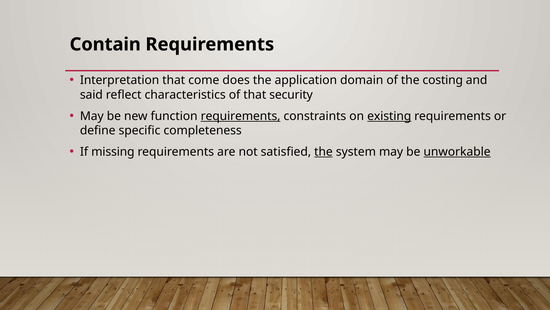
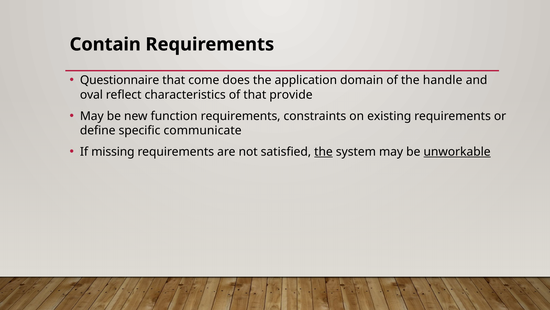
Interpretation: Interpretation -> Questionnaire
costing: costing -> handle
said: said -> oval
security: security -> provide
requirements at (241, 116) underline: present -> none
existing underline: present -> none
completeness: completeness -> communicate
